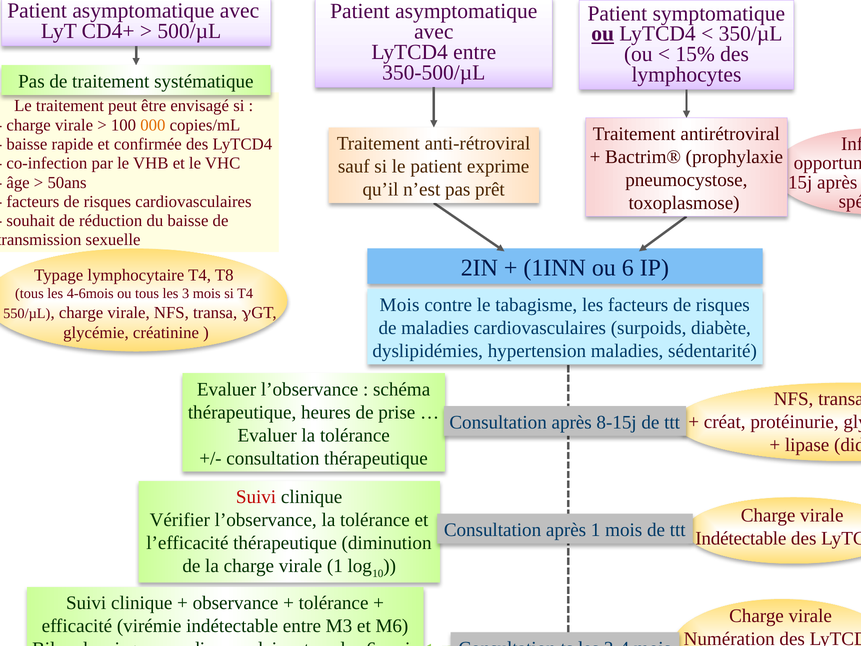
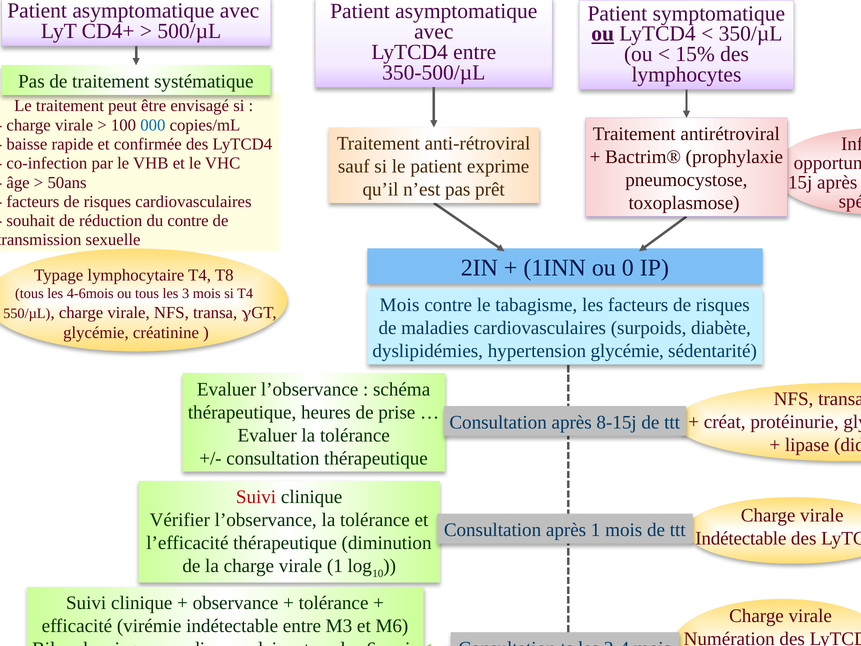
000 colour: orange -> blue
du baisse: baisse -> contre
ou 6: 6 -> 0
hypertension maladies: maladies -> glycémie
